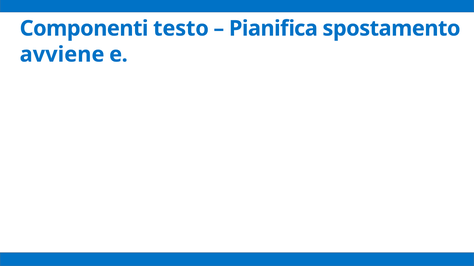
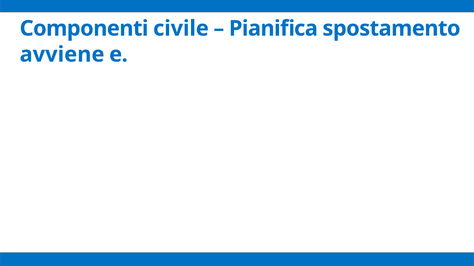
testo: testo -> civile
